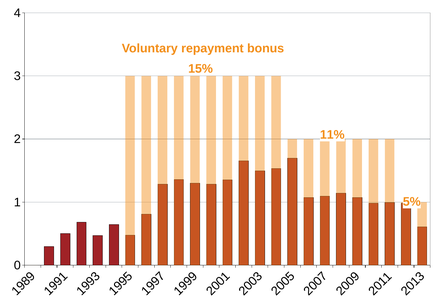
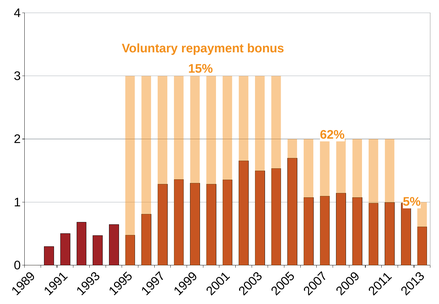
11%: 11% -> 62%
